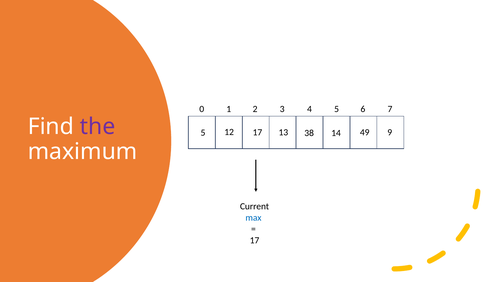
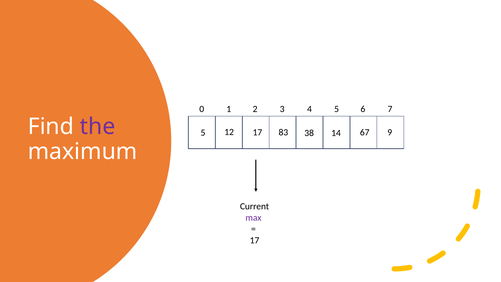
13: 13 -> 83
49: 49 -> 67
max colour: blue -> purple
